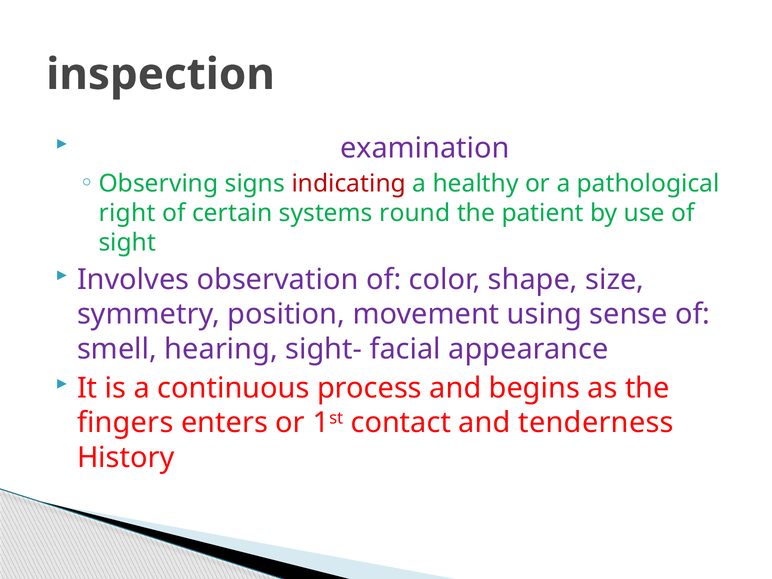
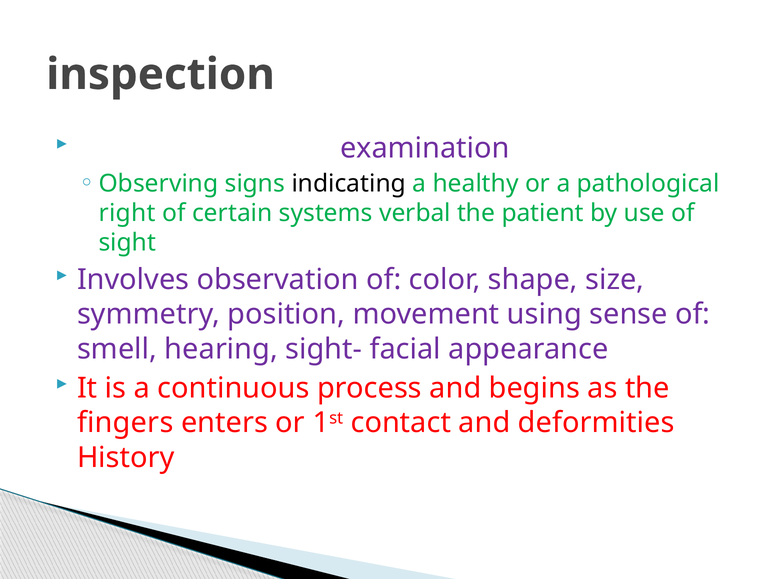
indicating colour: red -> black
round: round -> verbal
tenderness: tenderness -> deformities
